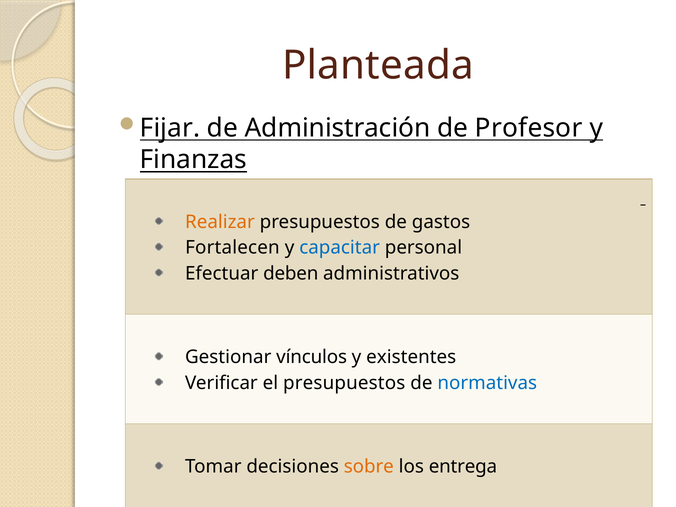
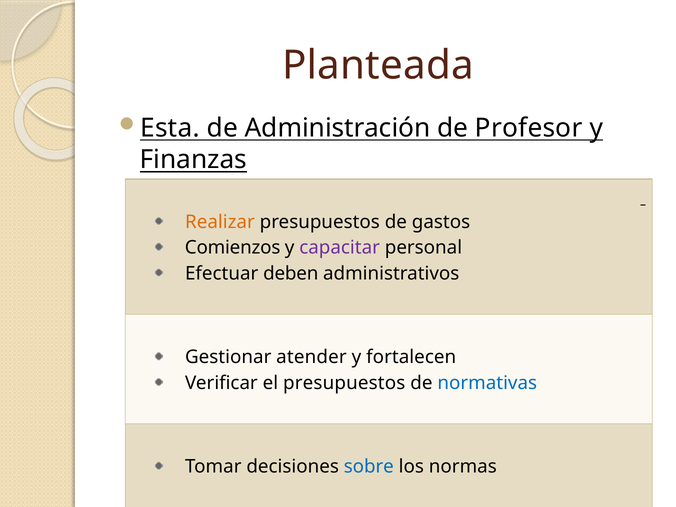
Fijar: Fijar -> Esta
Fortalecen: Fortalecen -> Comienzos
capacitar colour: blue -> purple
vínculos: vínculos -> atender
existentes: existentes -> fortalecen
sobre colour: orange -> blue
entrega: entrega -> normas
